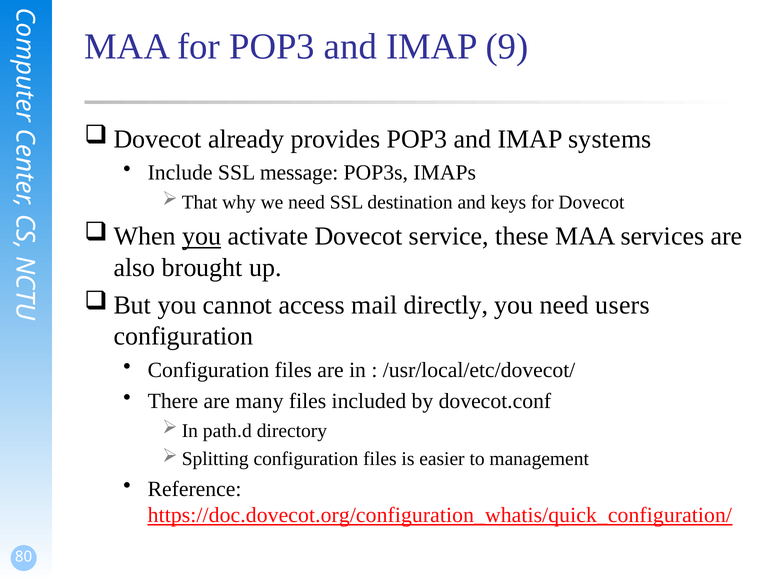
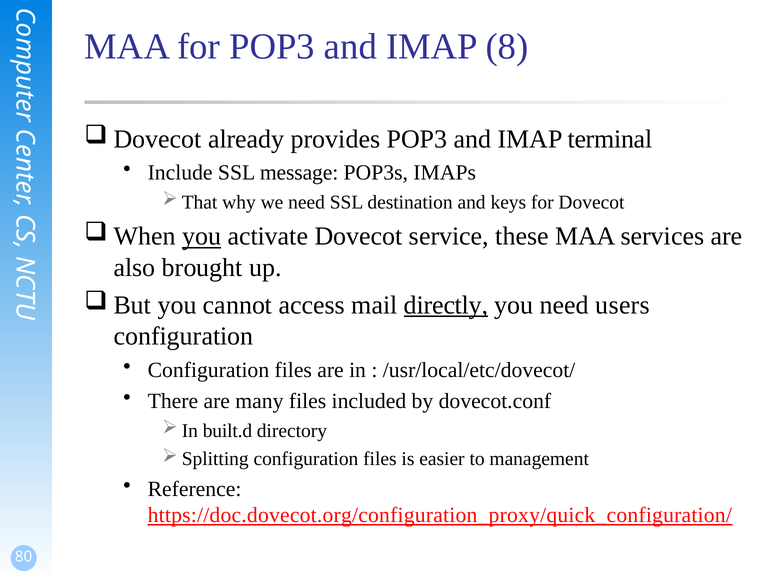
9: 9 -> 8
systems: systems -> terminal
directly underline: none -> present
path.d: path.d -> built.d
https://doc.dovecot.org/configuration_whatis/quick_configuration/: https://doc.dovecot.org/configuration_whatis/quick_configuration/ -> https://doc.dovecot.org/configuration_proxy/quick_configuration/
